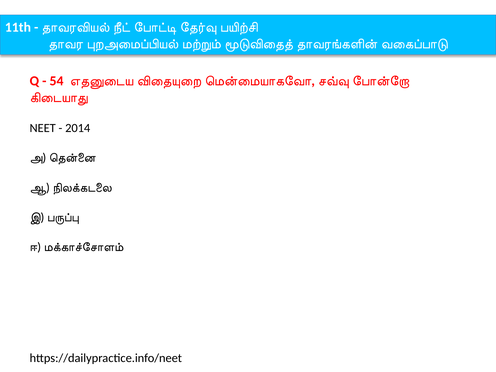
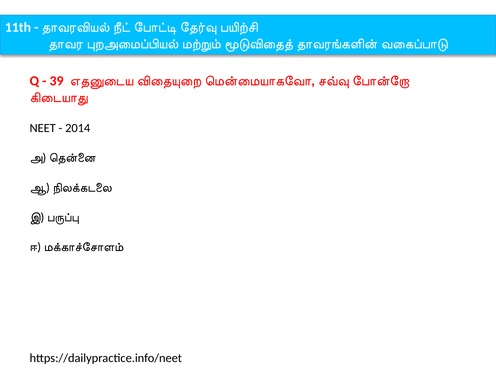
54: 54 -> 39
